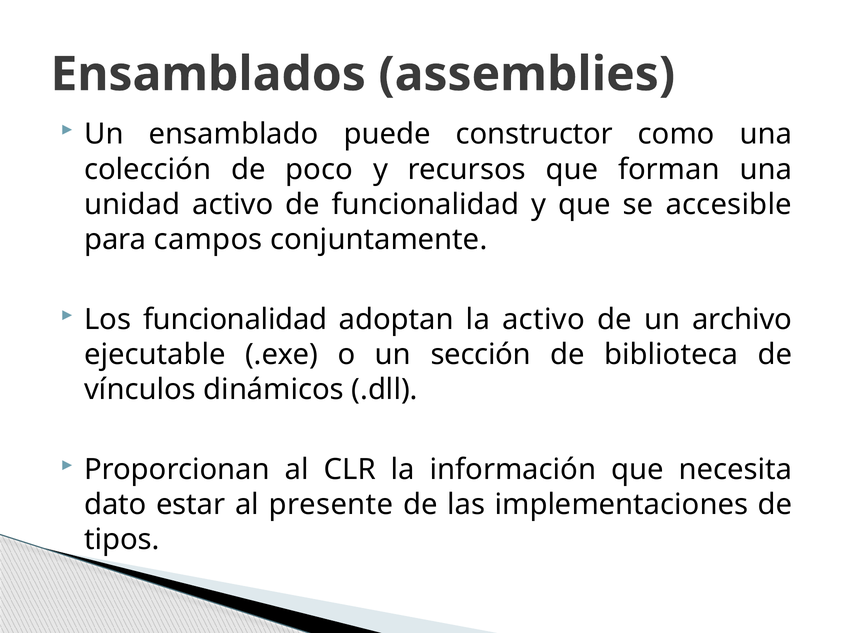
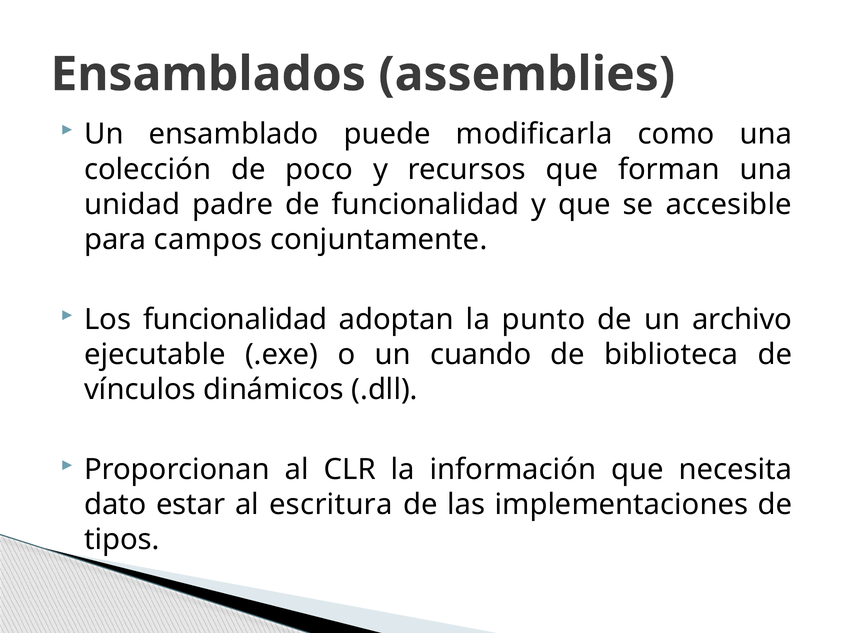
constructor: constructor -> modificarla
unidad activo: activo -> padre
la activo: activo -> punto
sección: sección -> cuando
presente: presente -> escritura
